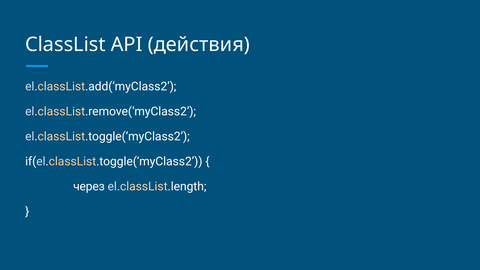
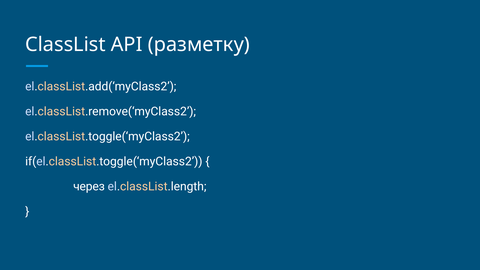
действия: действия -> разметку
